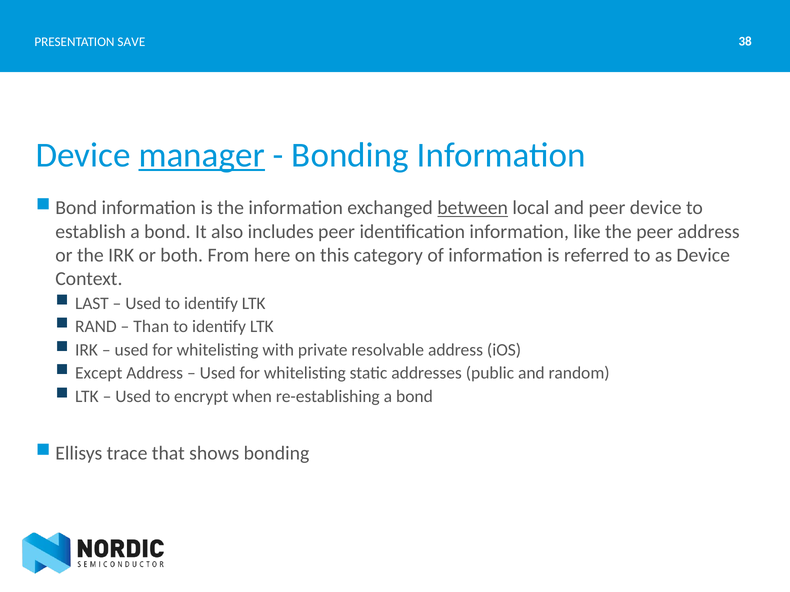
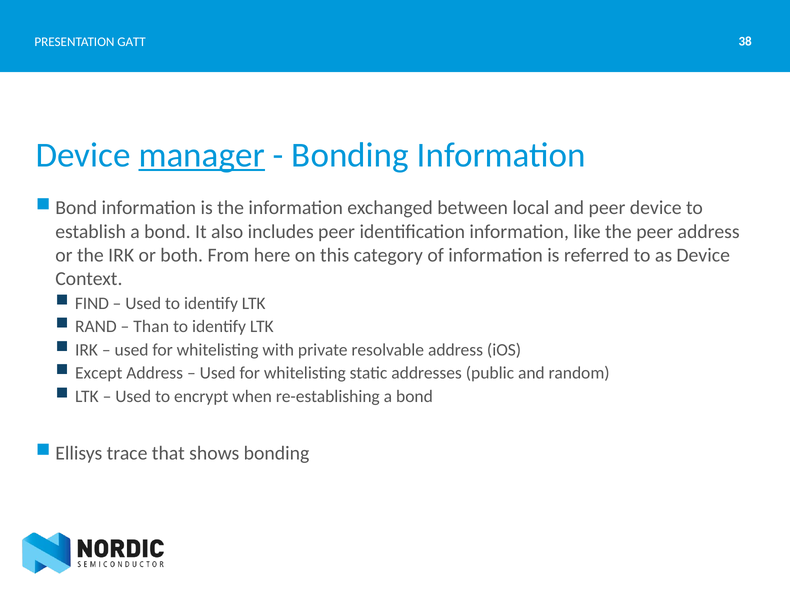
SAVE: SAVE -> GATT
between underline: present -> none
LAST: LAST -> FIND
